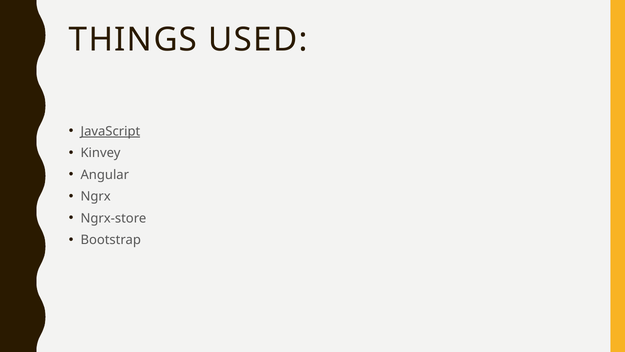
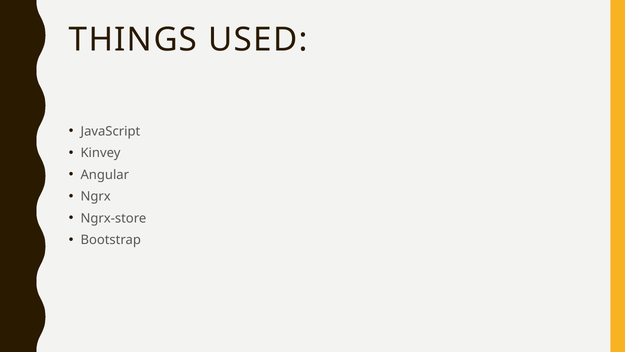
JavaScript underline: present -> none
